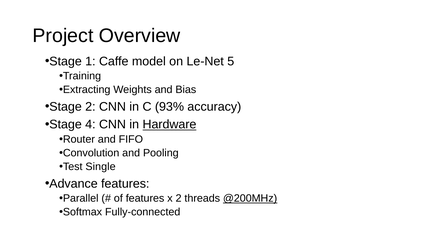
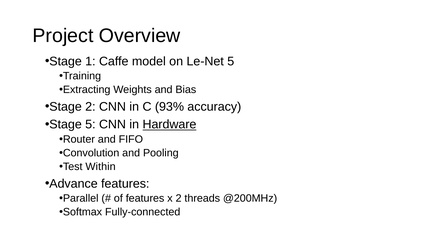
Stage 4: 4 -> 5
Single: Single -> Within
@200MHz underline: present -> none
